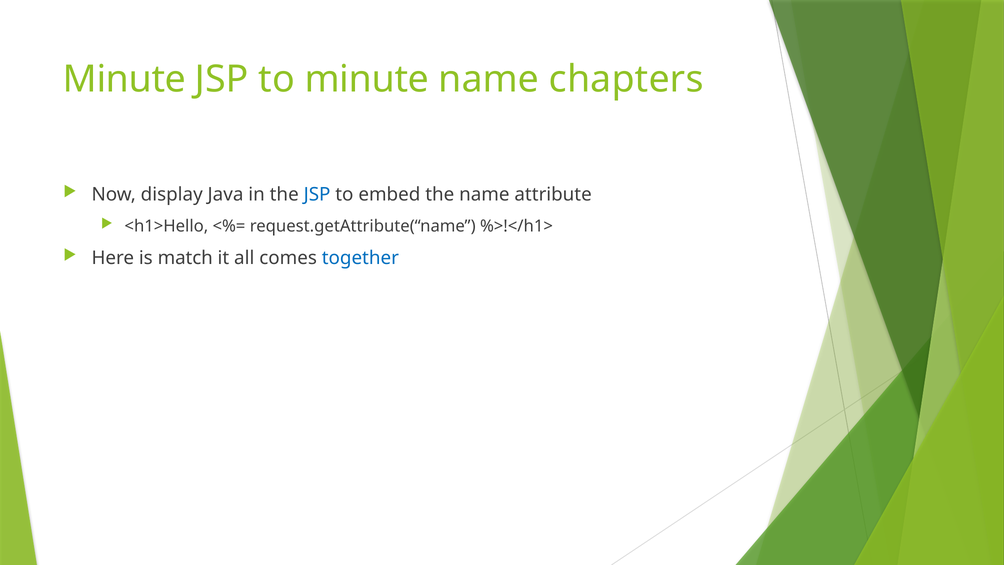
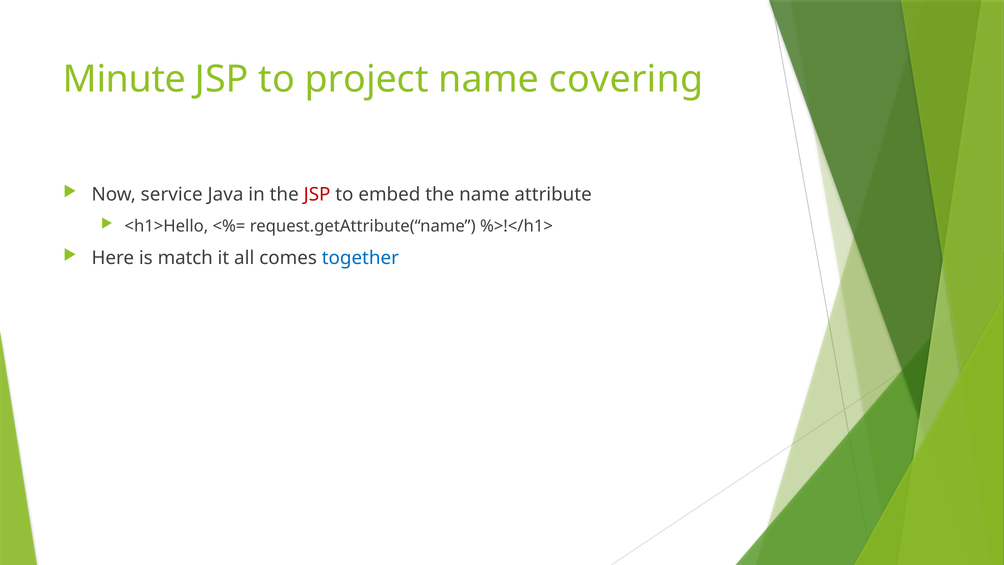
to minute: minute -> project
chapters: chapters -> covering
display: display -> service
JSP at (317, 194) colour: blue -> red
